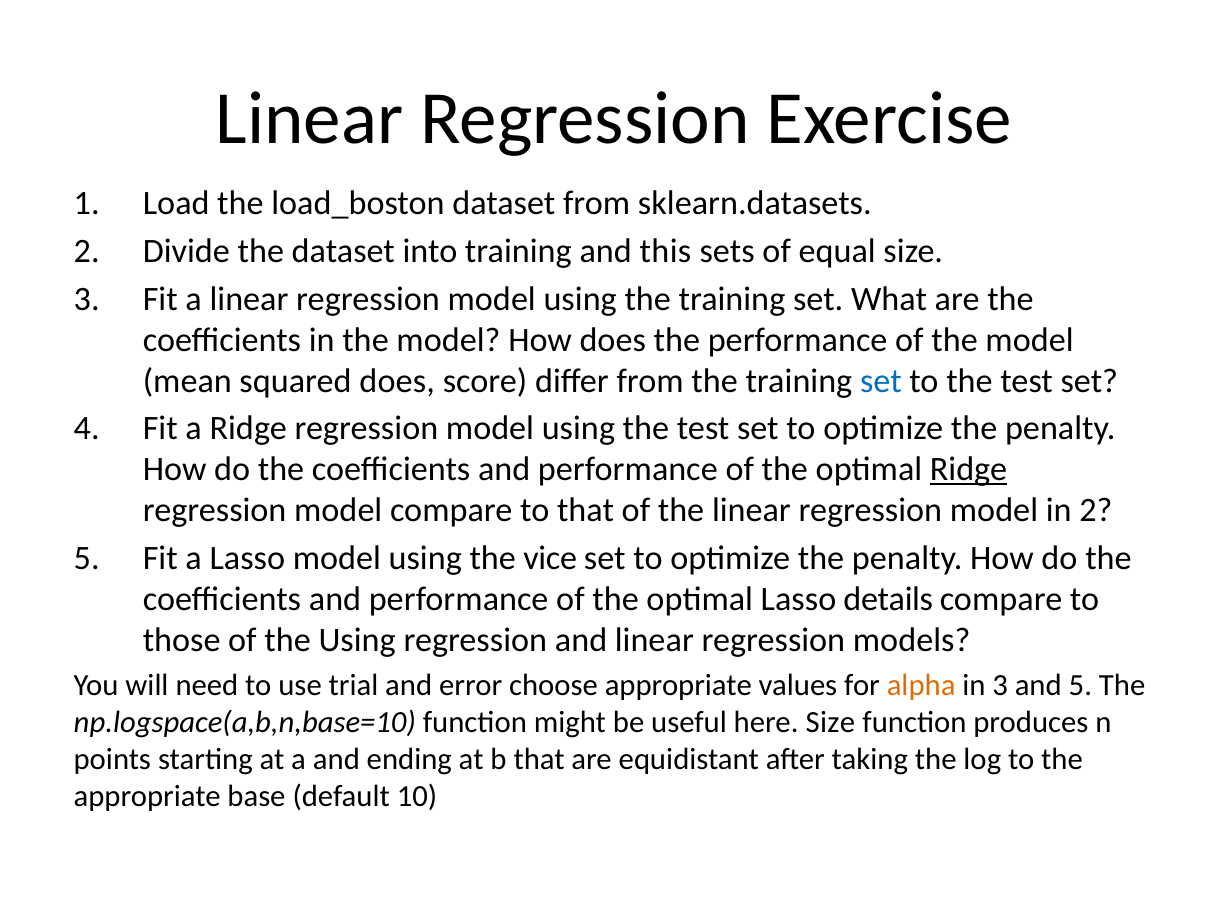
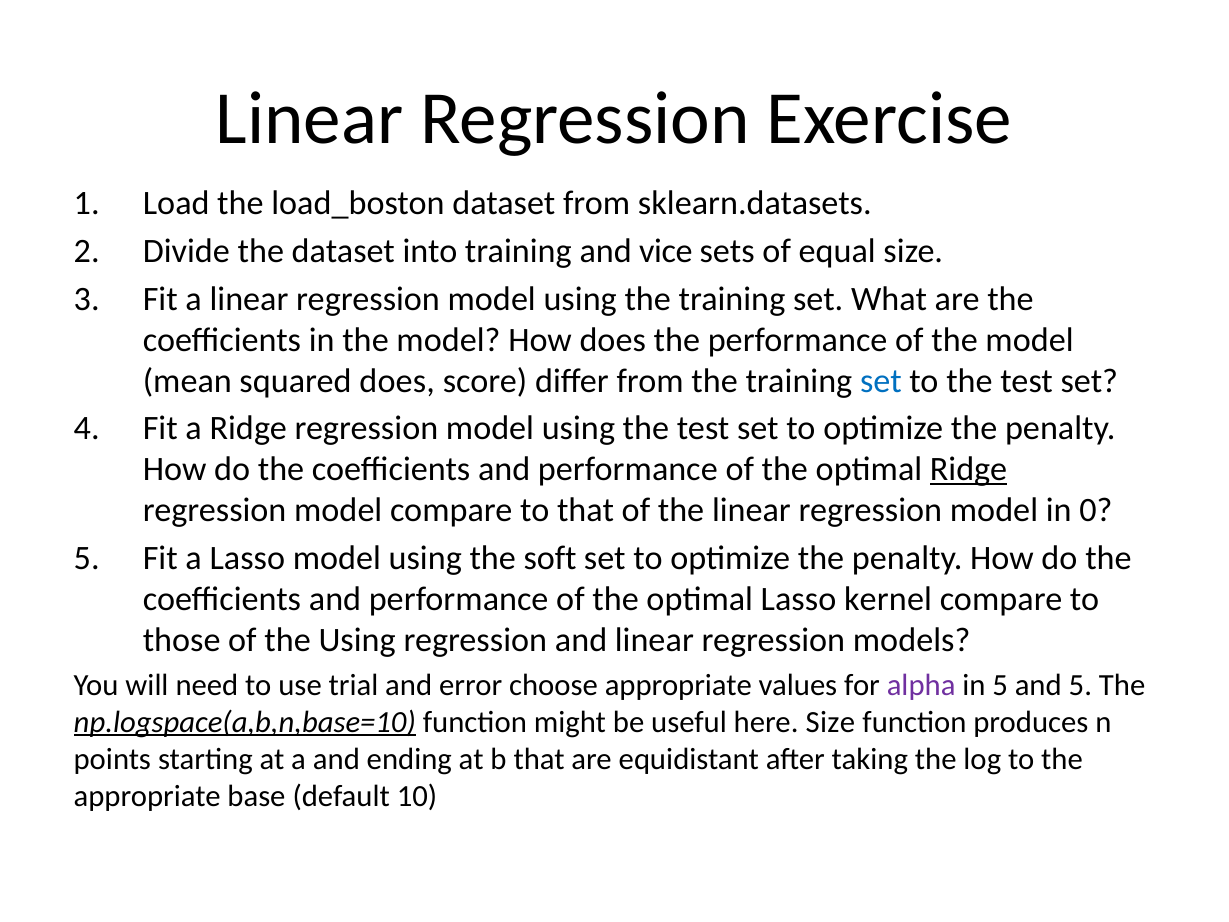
this: this -> vice
in 2: 2 -> 0
vice: vice -> soft
details: details -> kernel
alpha colour: orange -> purple
in 3: 3 -> 5
np.logspace(a,b,n,base=10 underline: none -> present
